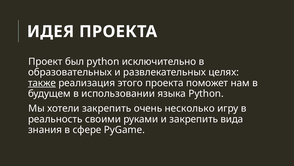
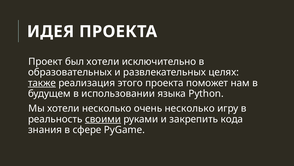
был python: python -> хотели
хотели закрепить: закрепить -> несколько
своими underline: none -> present
вида: вида -> кода
